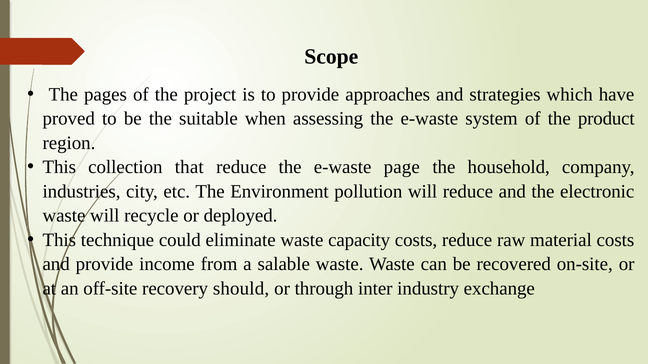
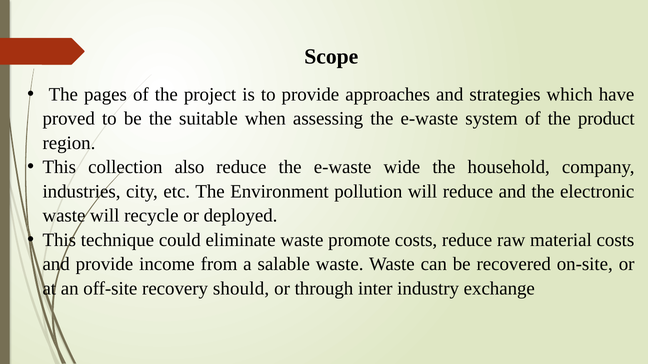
that: that -> also
page: page -> wide
capacity: capacity -> promote
